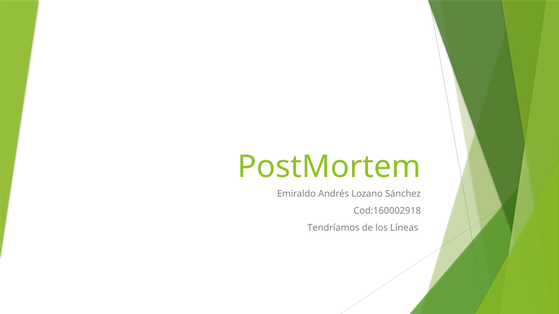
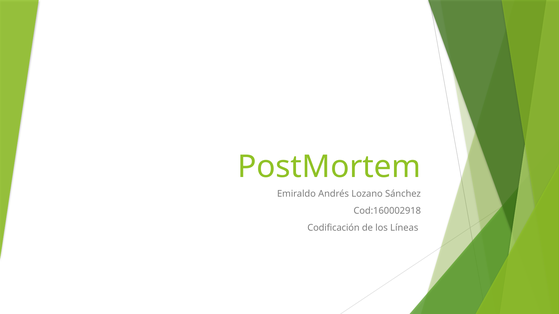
Tendríamos: Tendríamos -> Codificación
